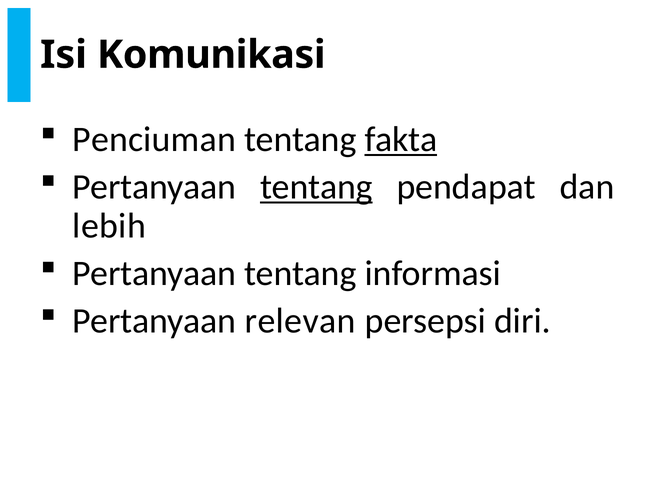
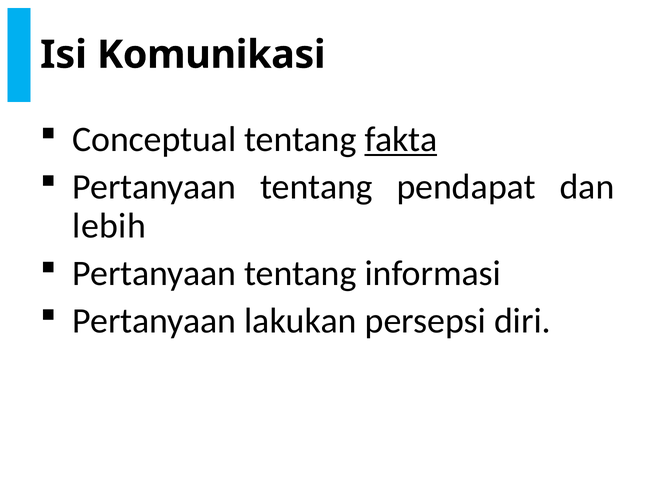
Penciuman: Penciuman -> Conceptual
tentang at (316, 187) underline: present -> none
relevan: relevan -> lakukan
